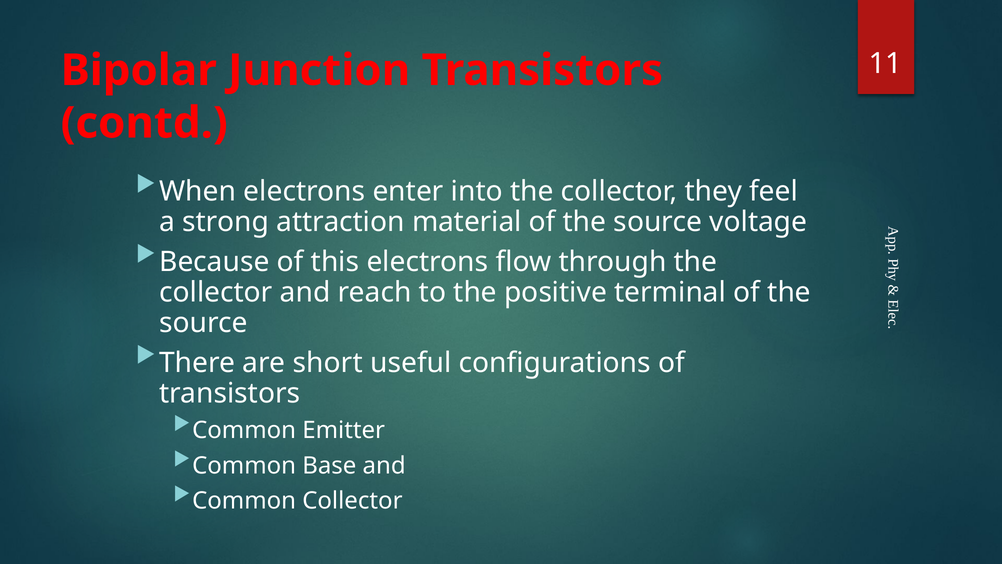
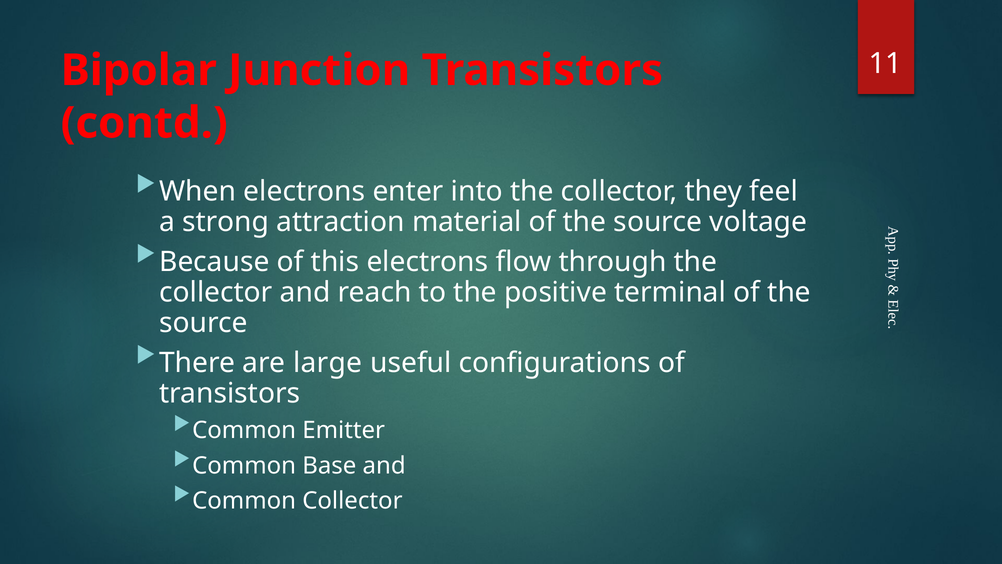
short: short -> large
